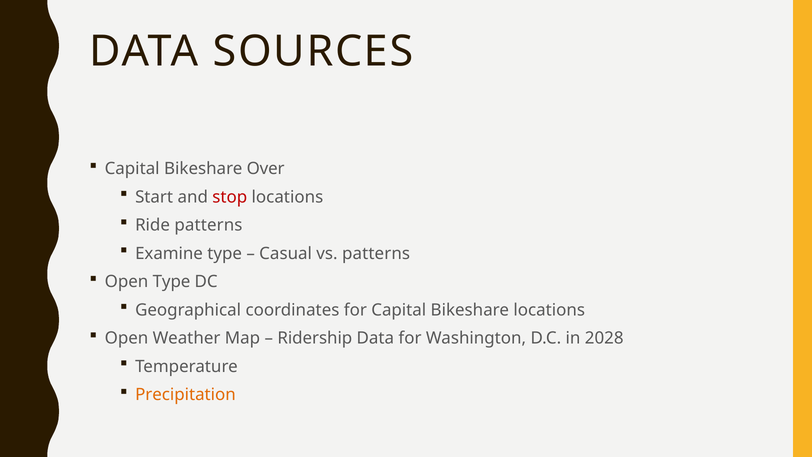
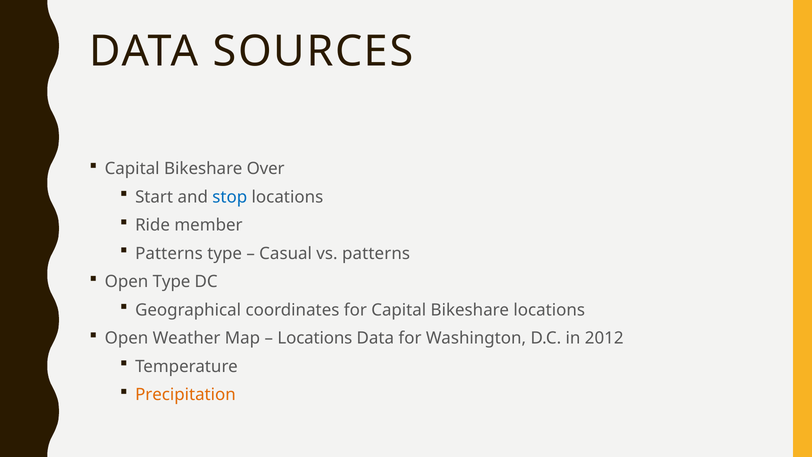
stop colour: red -> blue
Ride patterns: patterns -> member
Examine at (169, 253): Examine -> Patterns
Ridership at (315, 338): Ridership -> Locations
2028: 2028 -> 2012
